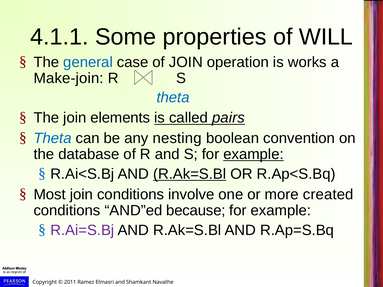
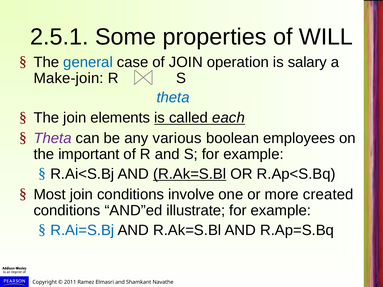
4.1.1: 4.1.1 -> 2.5.1
works: works -> salary
pairs: pairs -> each
Theta at (53, 138) colour: blue -> purple
nesting: nesting -> various
convention: convention -> employees
database: database -> important
example at (253, 154) underline: present -> none
because: because -> illustrate
R.Ai=S.Bj colour: purple -> blue
